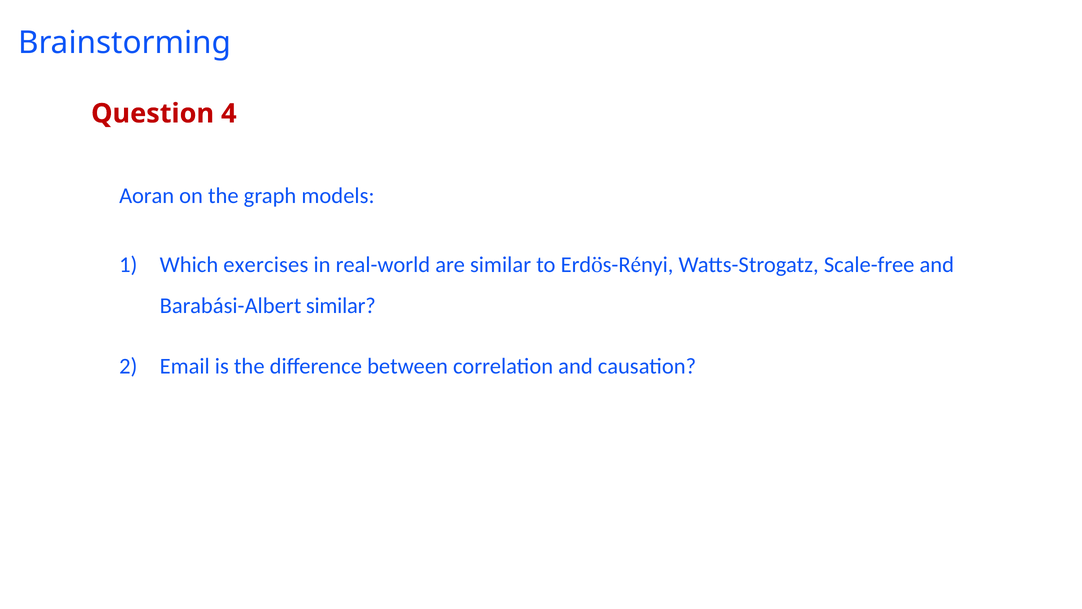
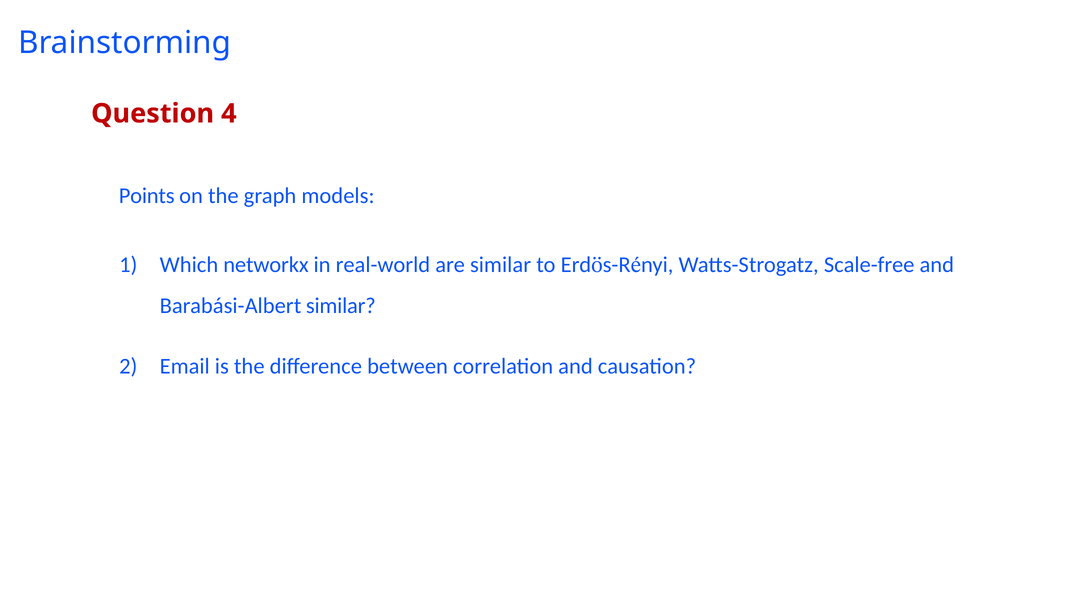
Aoran: Aoran -> Points
exercises: exercises -> networkx
